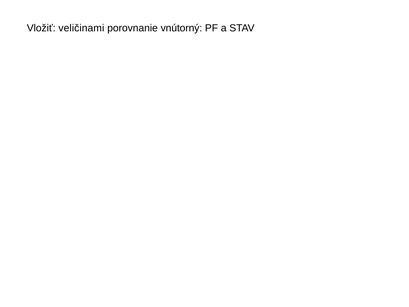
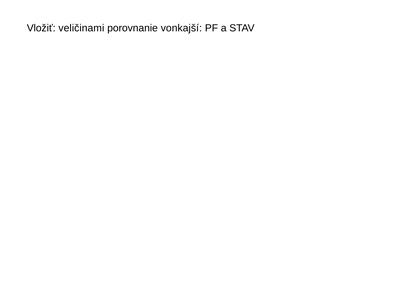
vnútorný: vnútorný -> vonkajší
